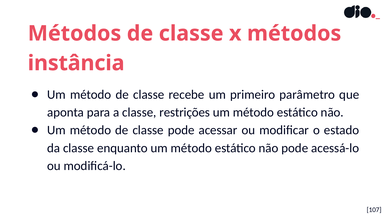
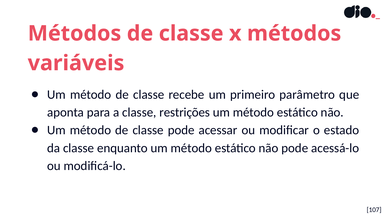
instância: instância -> variáveis
